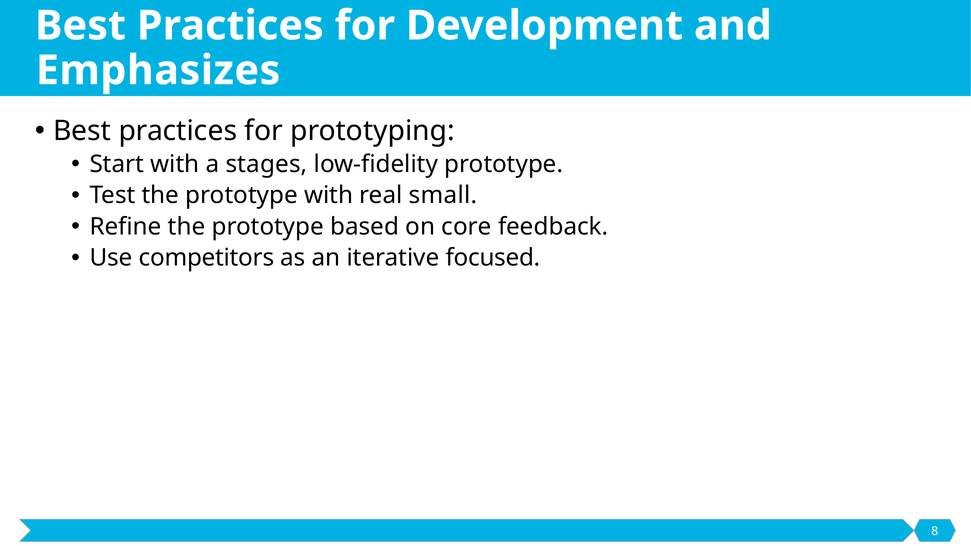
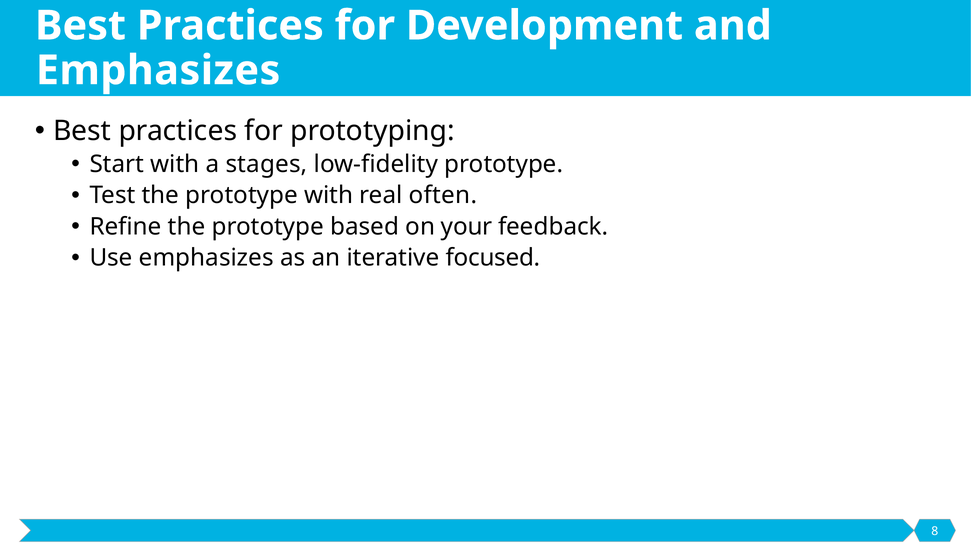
small: small -> often
core: core -> your
Use competitors: competitors -> emphasizes
